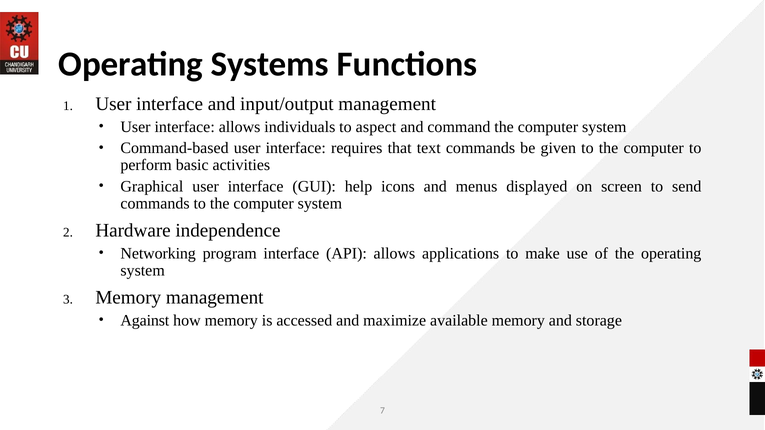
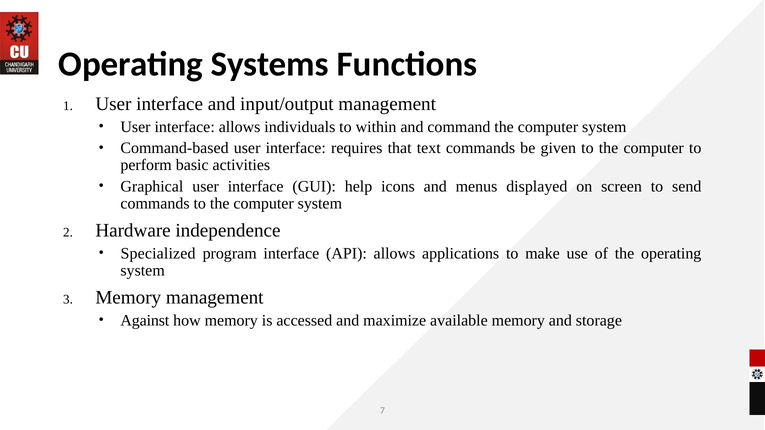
aspect: aspect -> within
Networking: Networking -> Specialized
